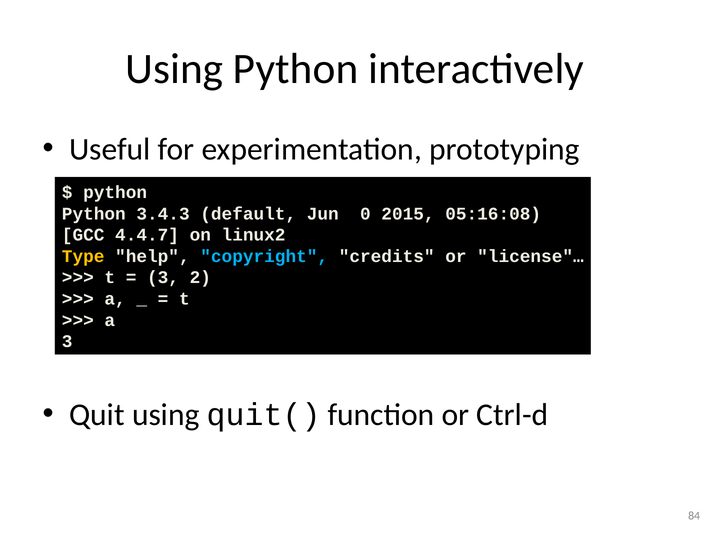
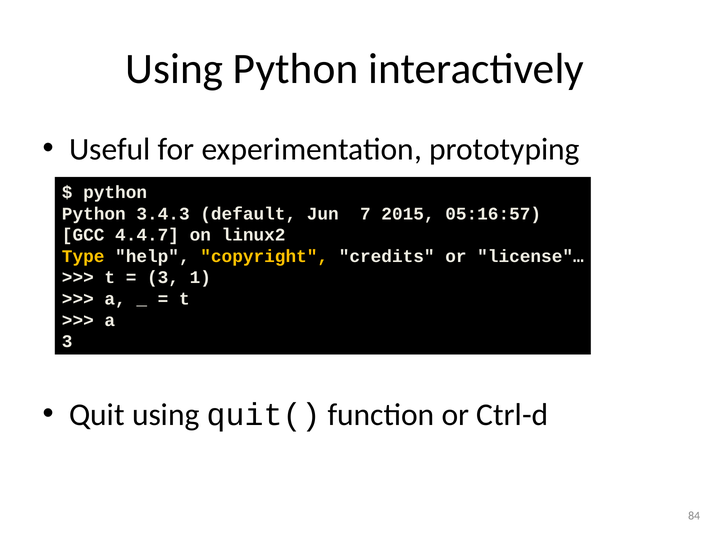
0: 0 -> 7
05:16:08: 05:16:08 -> 05:16:57
copyright colour: light blue -> yellow
2: 2 -> 1
